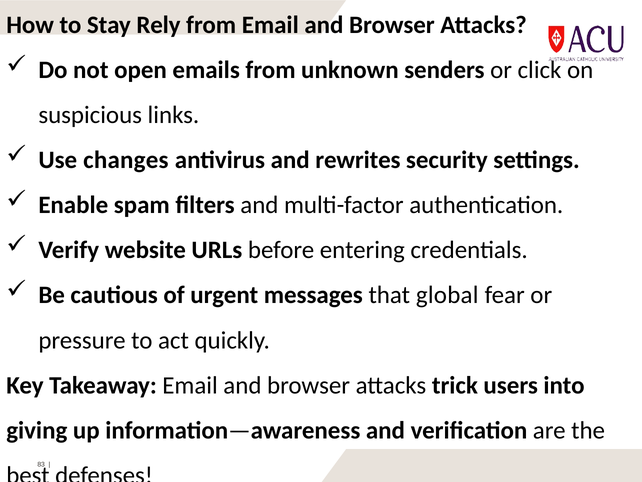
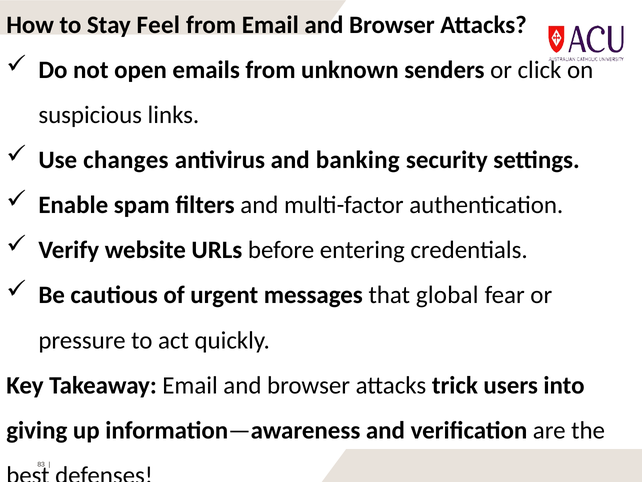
Rely: Rely -> Feel
rewrites: rewrites -> banking
